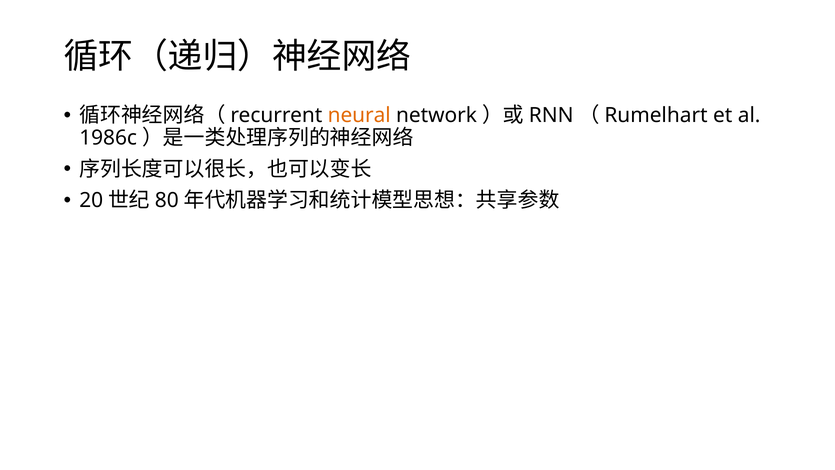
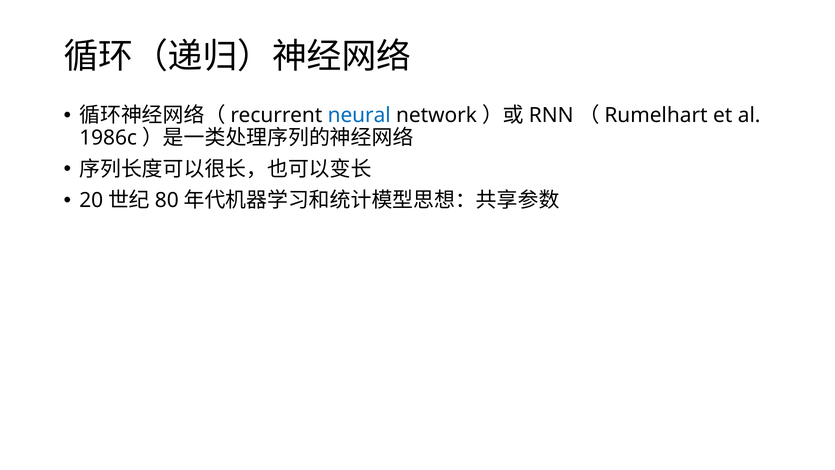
neural colour: orange -> blue
